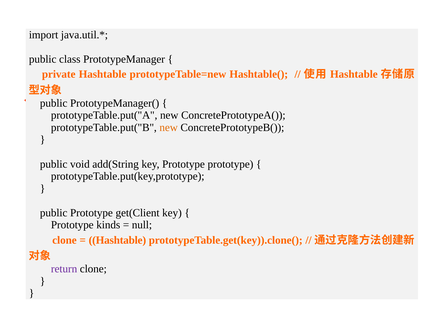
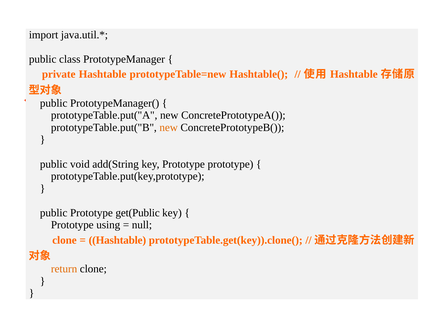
get(Client: get(Client -> get(Public
kinds: kinds -> using
return colour: purple -> orange
